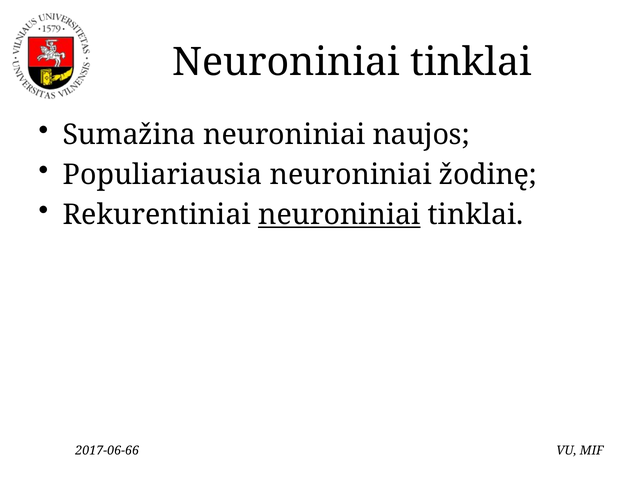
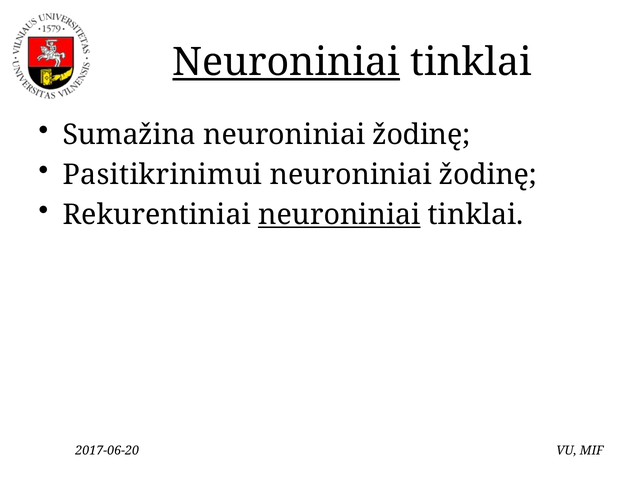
Neuroniniai at (286, 62) underline: none -> present
naujos at (421, 135): naujos -> žodinę
Populiariausia: Populiariausia -> Pasitikrinimui
2017-06-66: 2017-06-66 -> 2017-06-20
